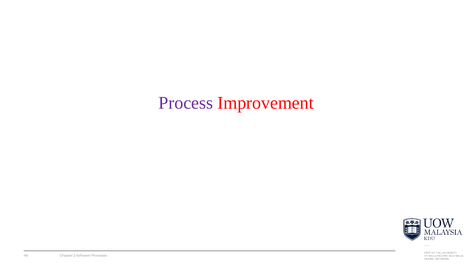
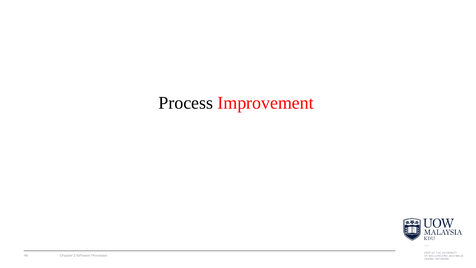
Process colour: purple -> black
